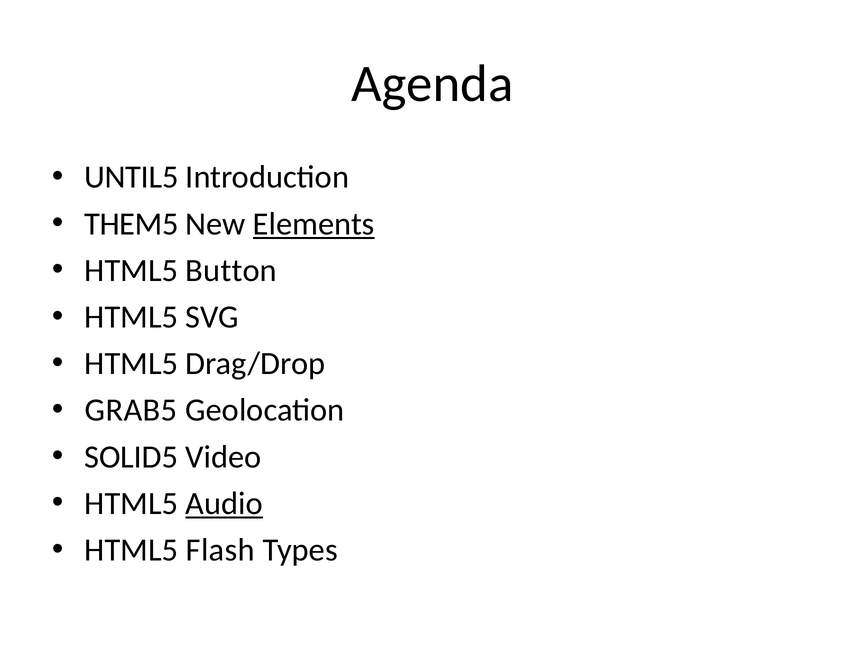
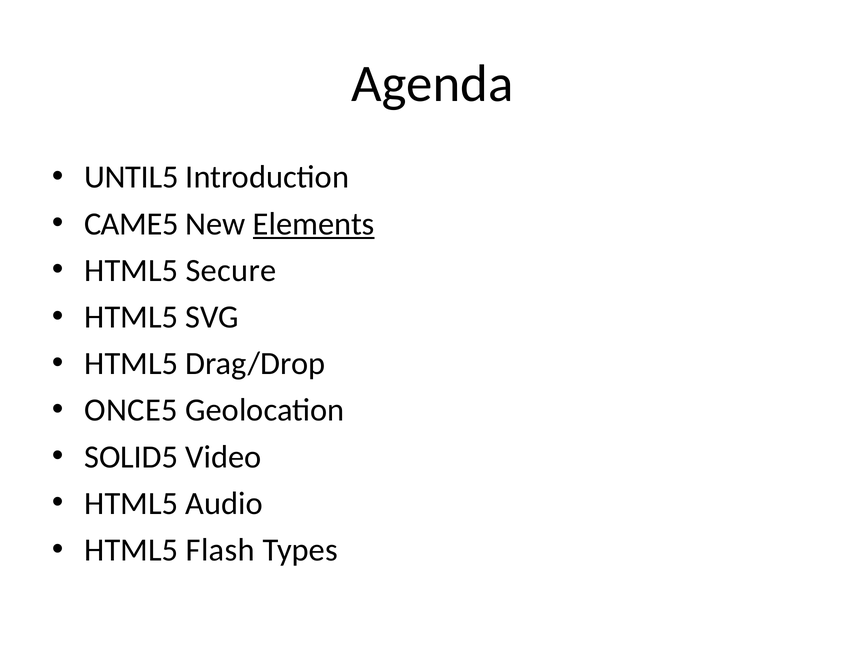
THEM5: THEM5 -> CAME5
Button: Button -> Secure
GRAB5: GRAB5 -> ONCE5
Audio underline: present -> none
